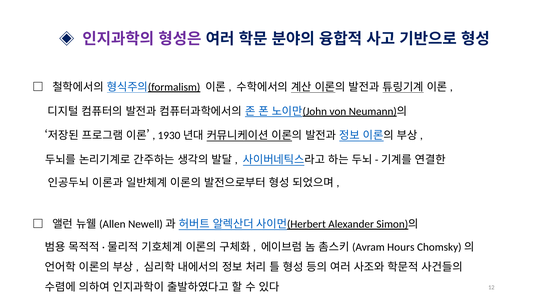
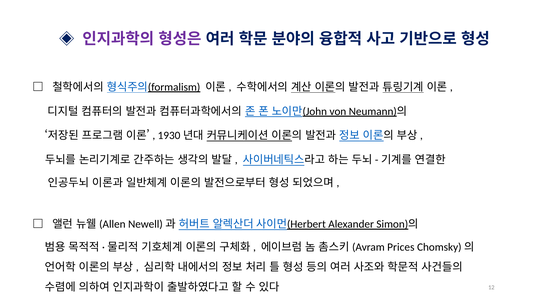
Hours: Hours -> Prices
